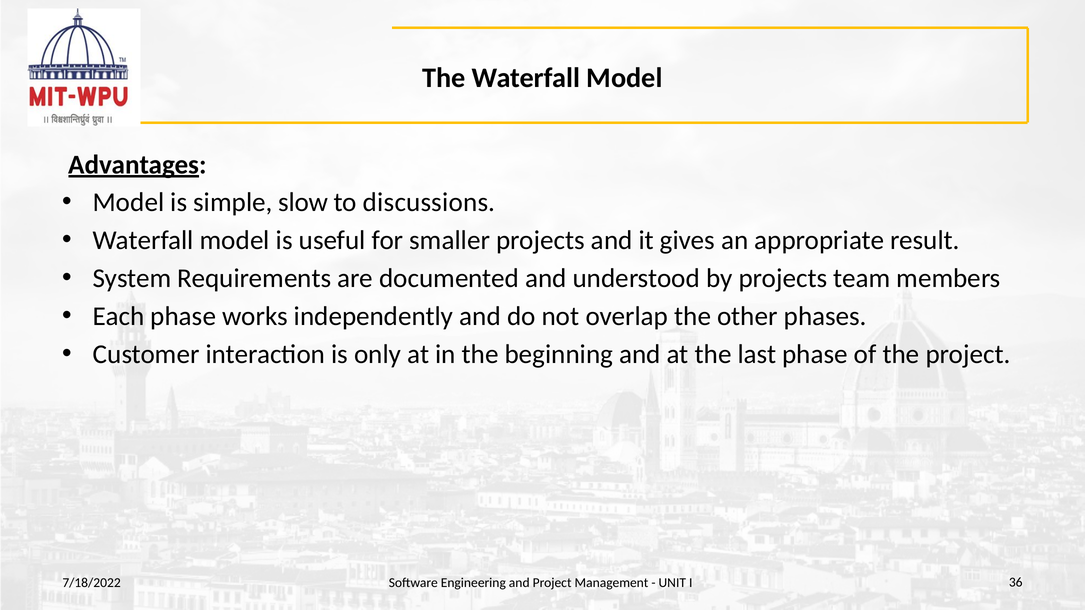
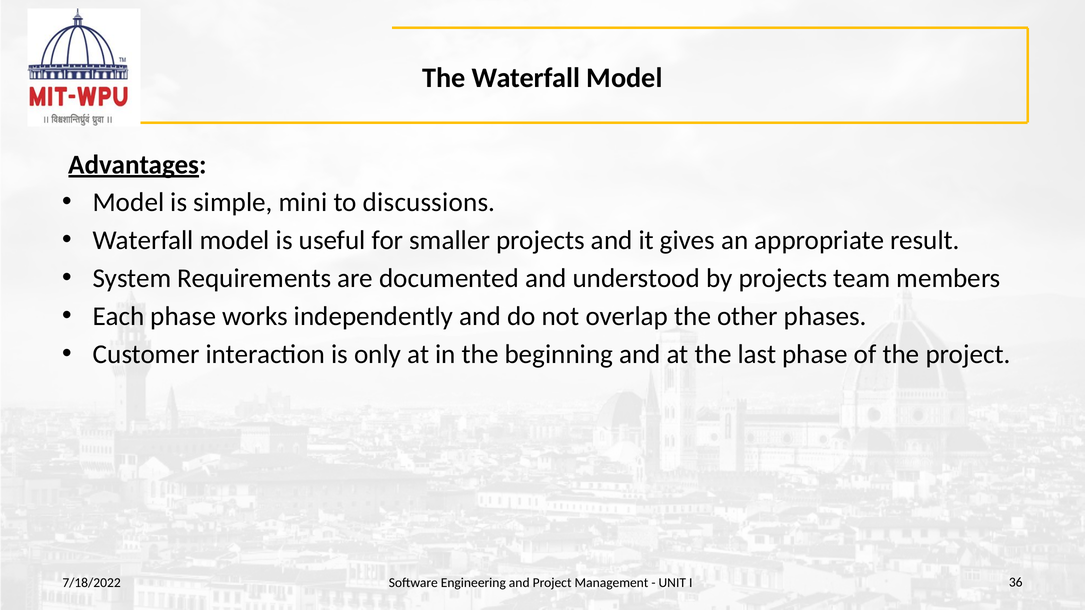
slow: slow -> mini
